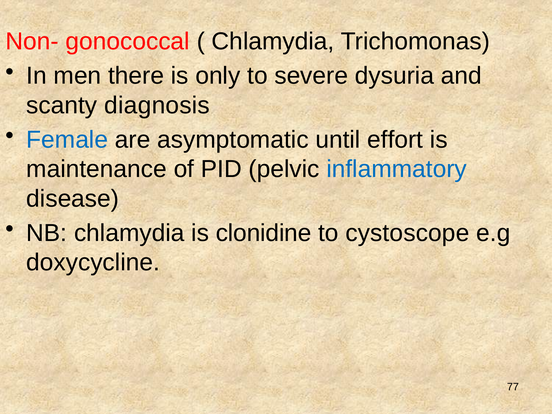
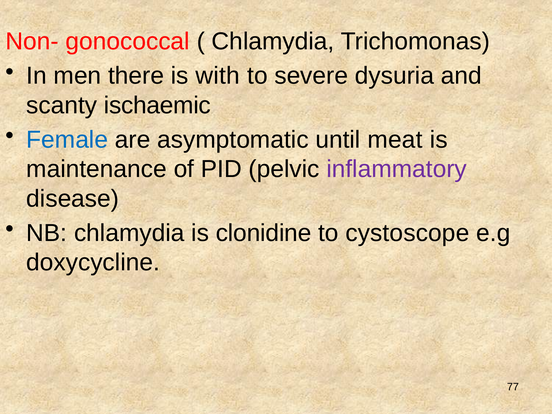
only: only -> with
diagnosis: diagnosis -> ischaemic
effort: effort -> meat
inflammatory colour: blue -> purple
